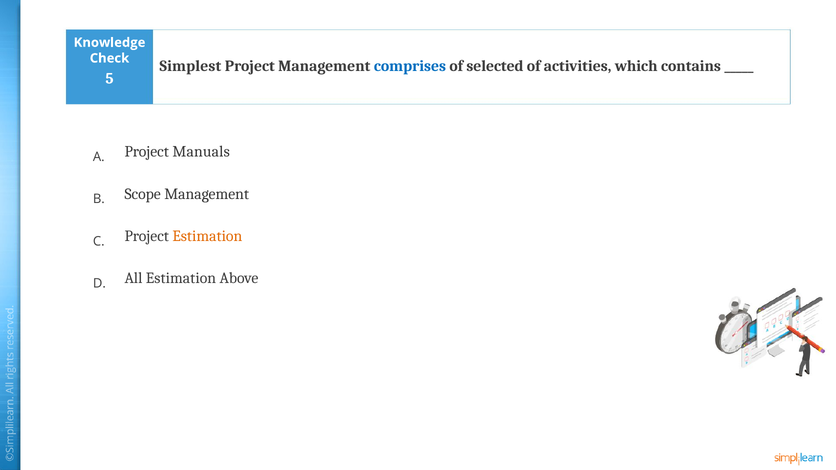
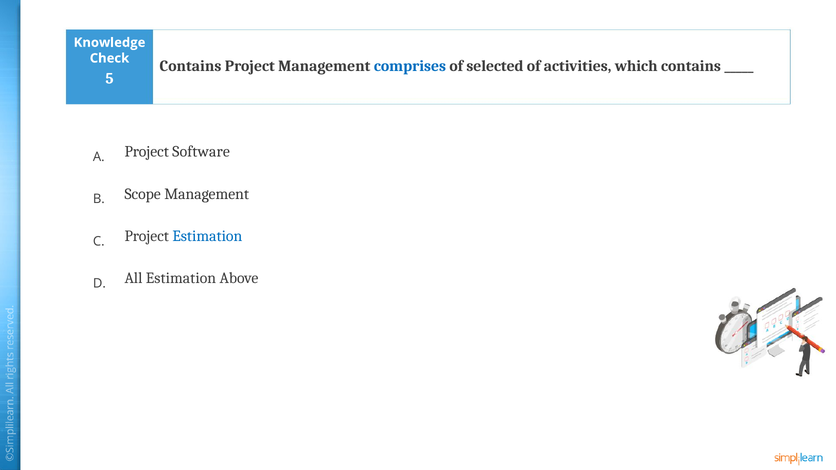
Simplest at (190, 66): Simplest -> Contains
Manuals: Manuals -> Software
Estimation at (207, 236) colour: orange -> blue
